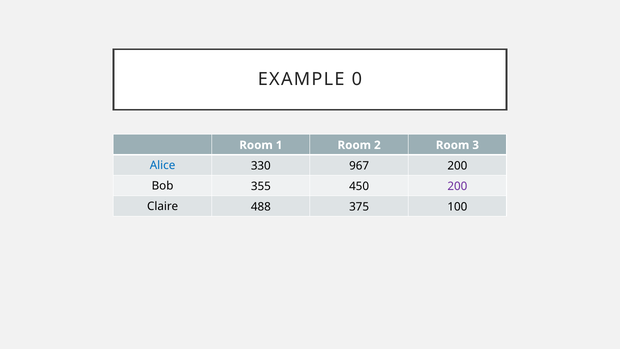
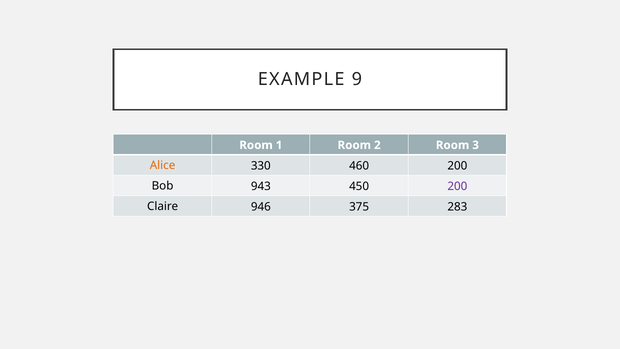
0: 0 -> 9
Alice colour: blue -> orange
967: 967 -> 460
355: 355 -> 943
488: 488 -> 946
100: 100 -> 283
